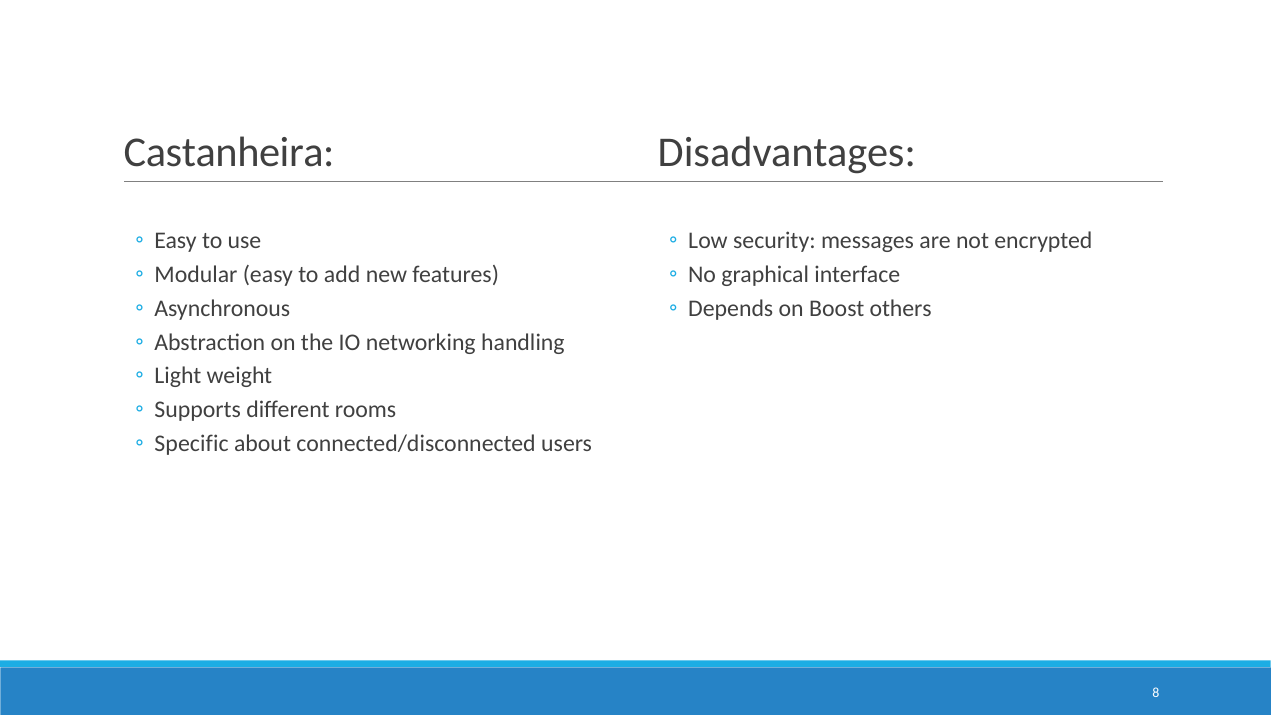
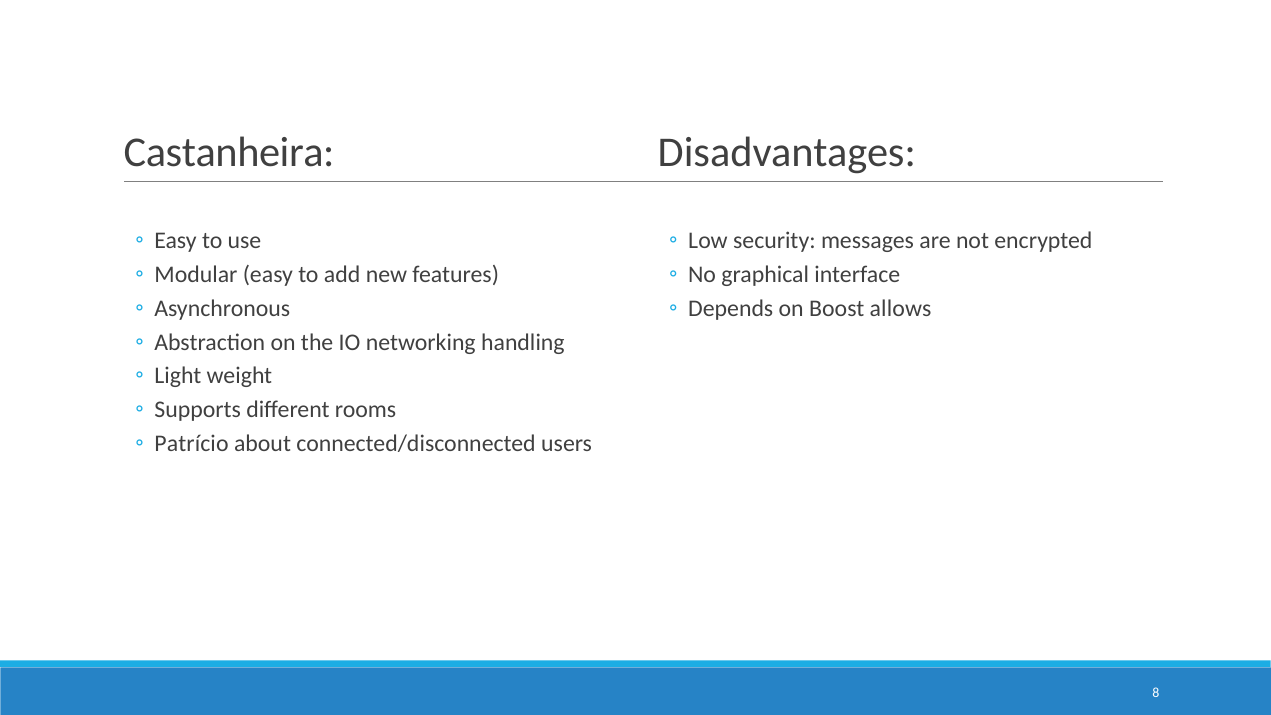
others: others -> allows
Specific: Specific -> Patrício
